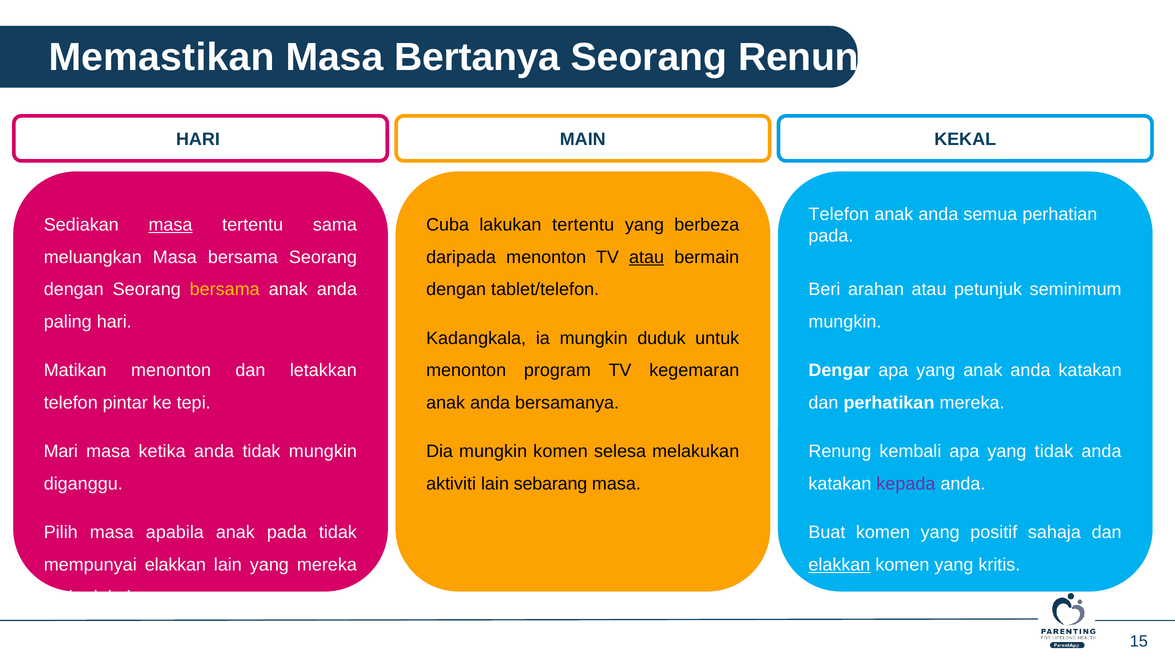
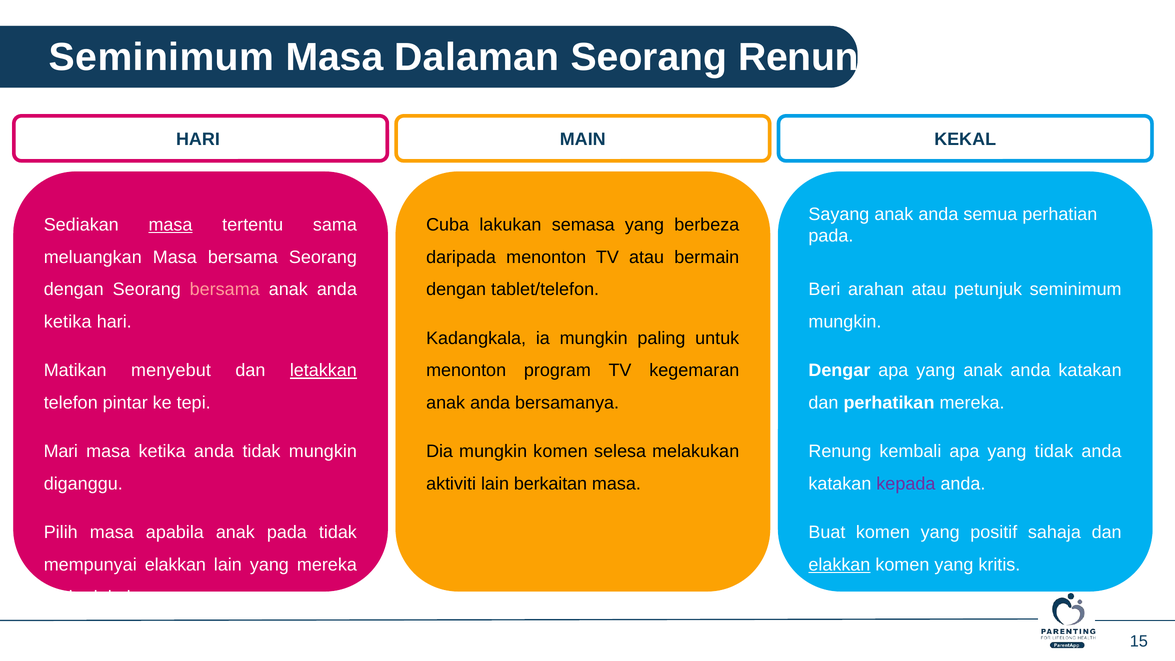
Memastikan at (161, 57): Memastikan -> Seminimum
Bertanya: Bertanya -> Dalaman
Telefon at (839, 214): Telefon -> Sayang
lakukan tertentu: tertentu -> semasa
atau at (647, 257) underline: present -> none
bersama at (225, 290) colour: yellow -> pink
paling at (68, 322): paling -> ketika
duduk: duduk -> paling
Matikan menonton: menonton -> menyebut
letakkan underline: none -> present
sebarang: sebarang -> berkaitan
